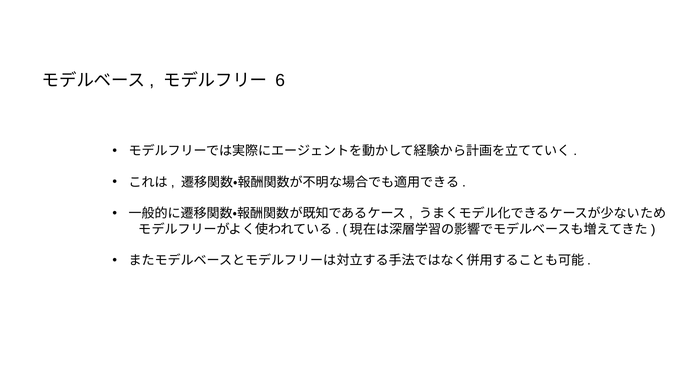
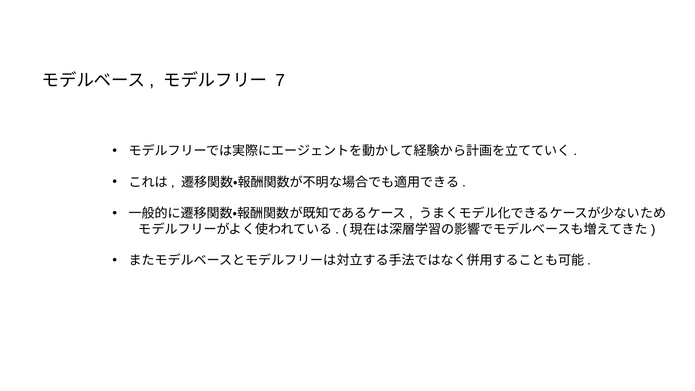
6: 6 -> 7
